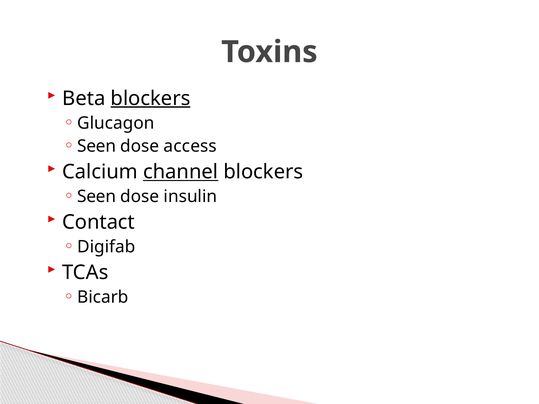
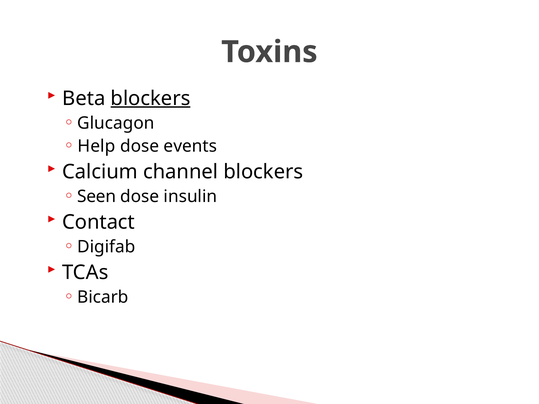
Seen at (97, 146): Seen -> Help
access: access -> events
channel underline: present -> none
